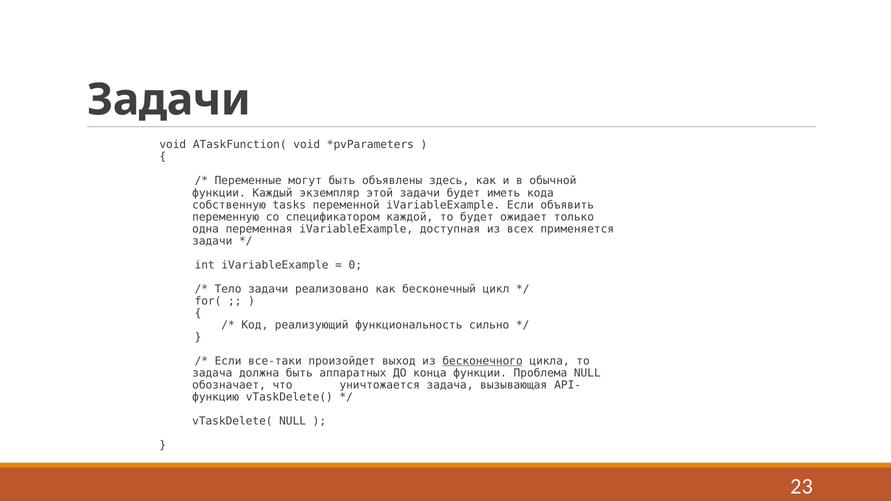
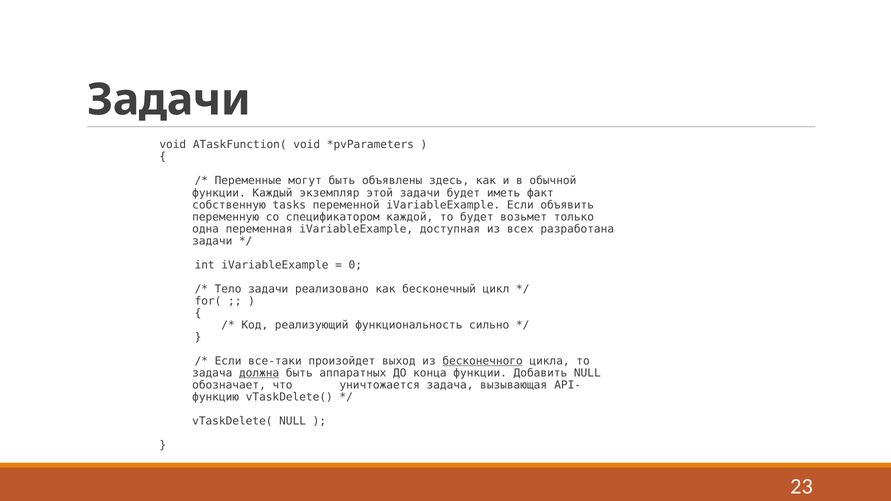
кода: кода -> факт
ожидает: ожидает -> возьмет
применяется: применяется -> разработана
должна underline: none -> present
Проблема: Проблема -> Добавить
